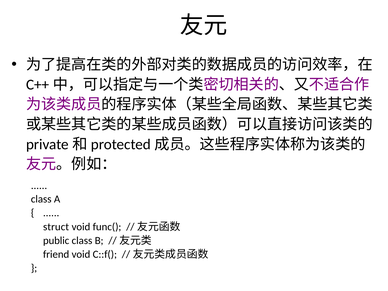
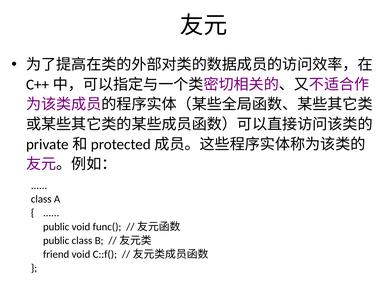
struct at (56, 227): struct -> public
